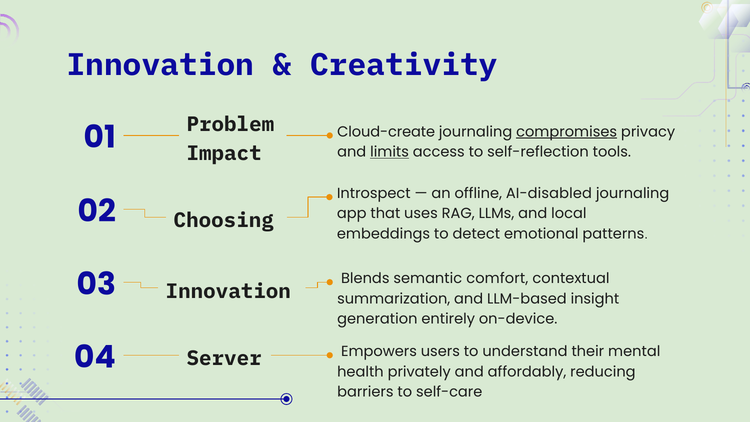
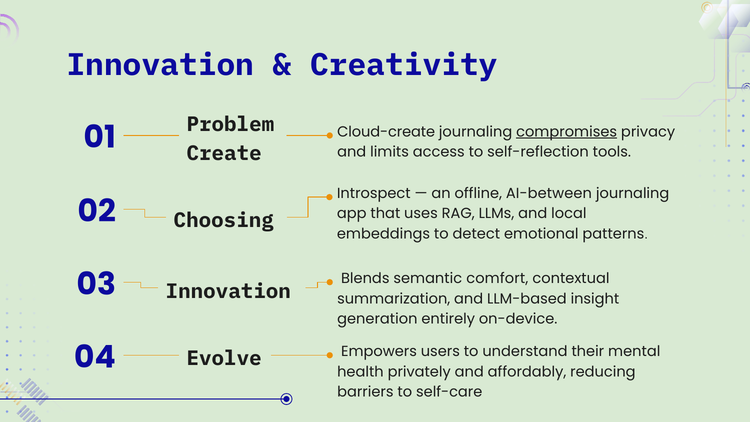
Impact: Impact -> Create
limits underline: present -> none
AI-disabled: AI-disabled -> AI-between
Server: Server -> Evolve
